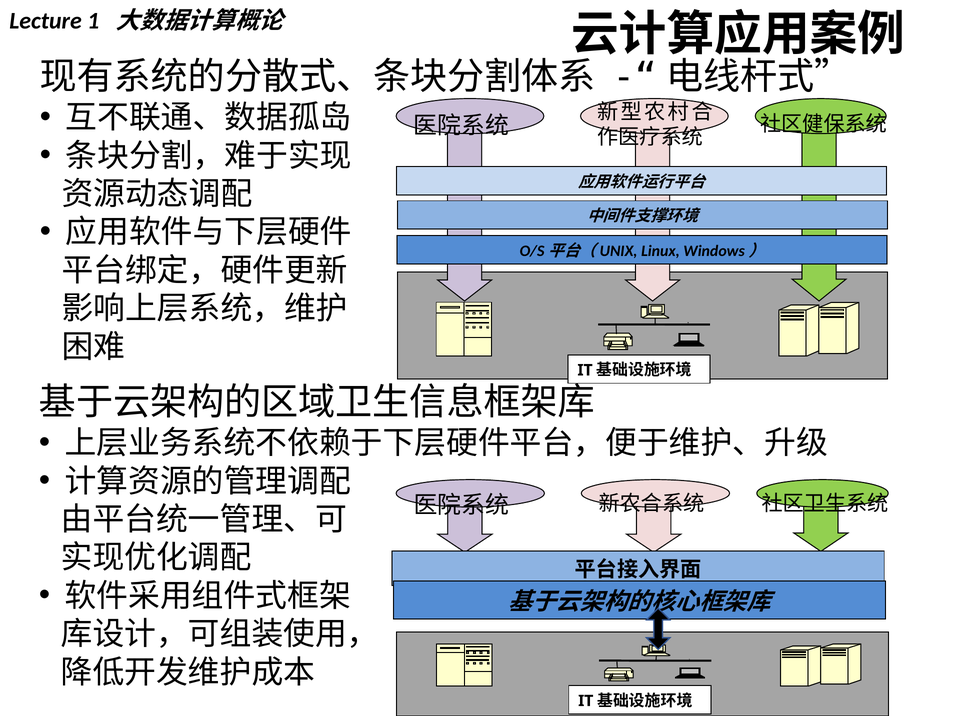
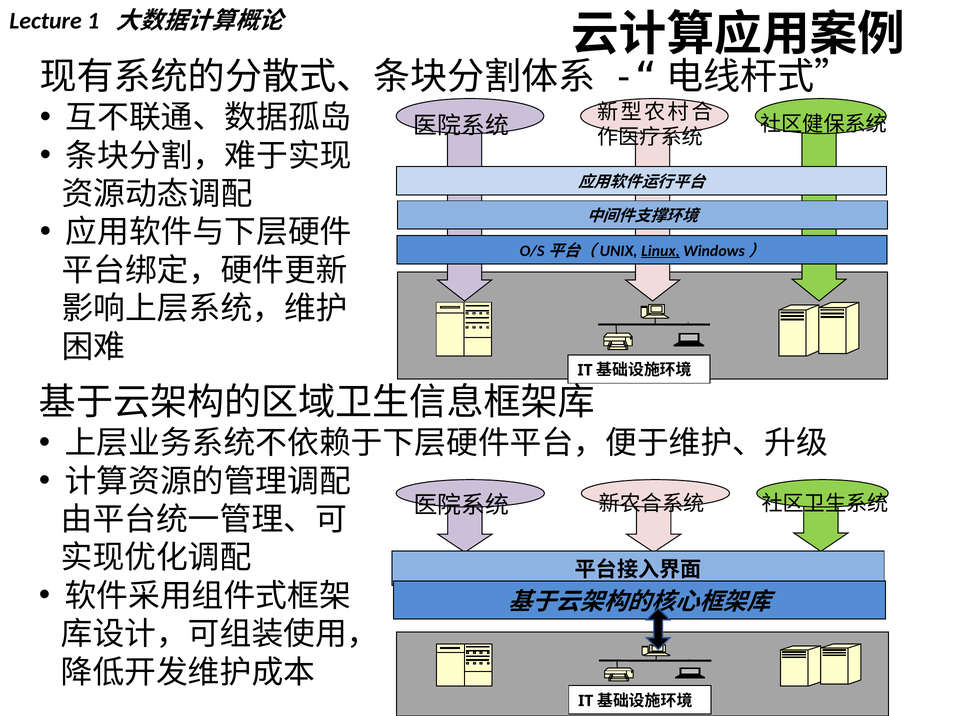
Linux underline: none -> present
